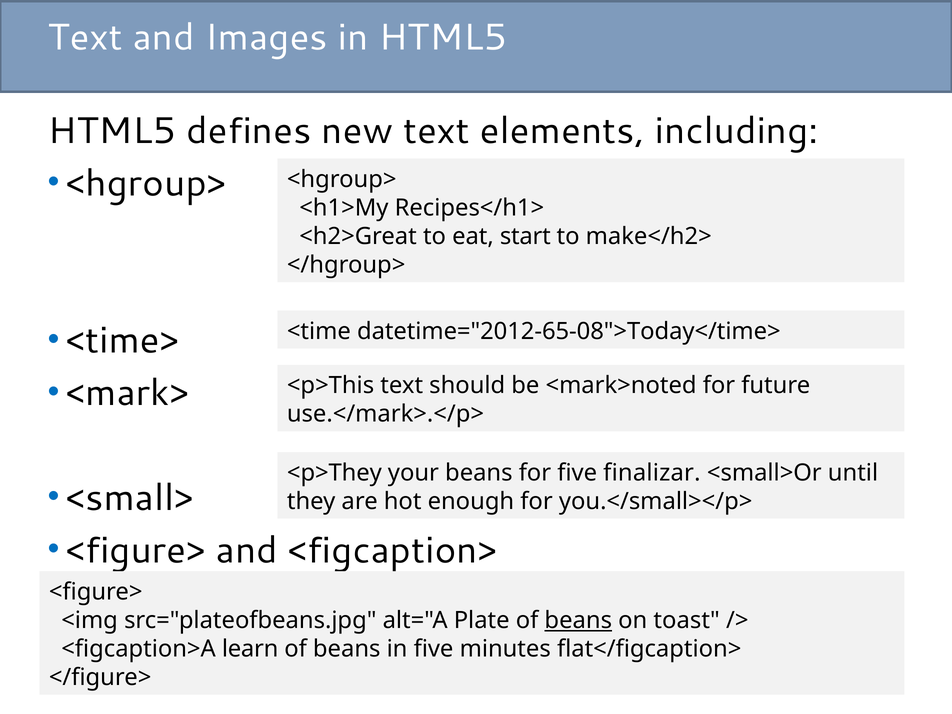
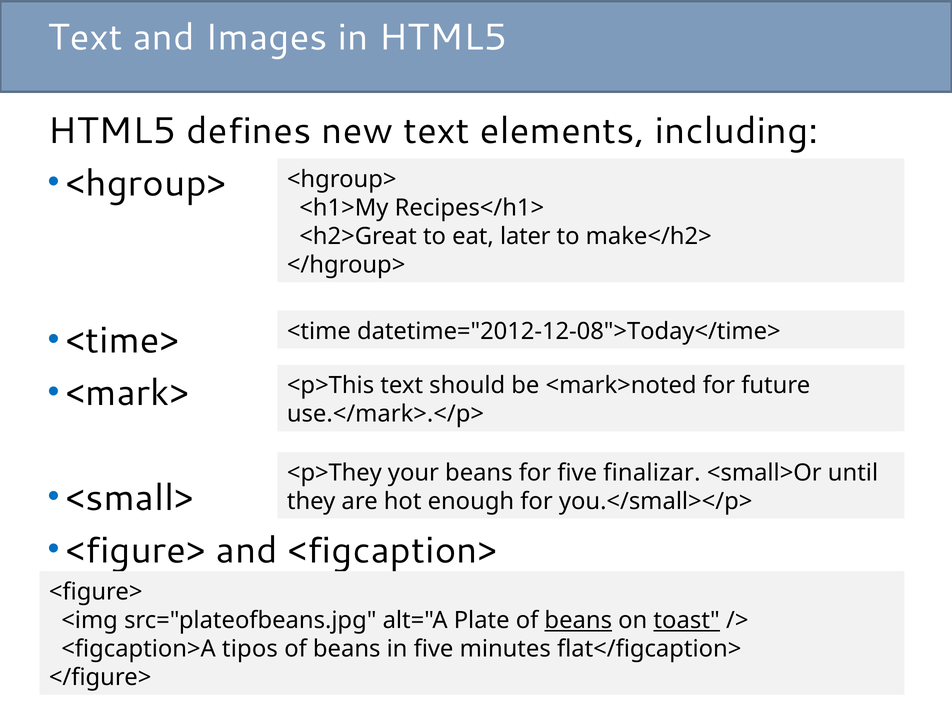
start: start -> later
datetime="2012-65-08">Today</time>: datetime="2012-65-08">Today</time> -> datetime="2012-12-08">Today</time>
toast underline: none -> present
learn: learn -> tipos
